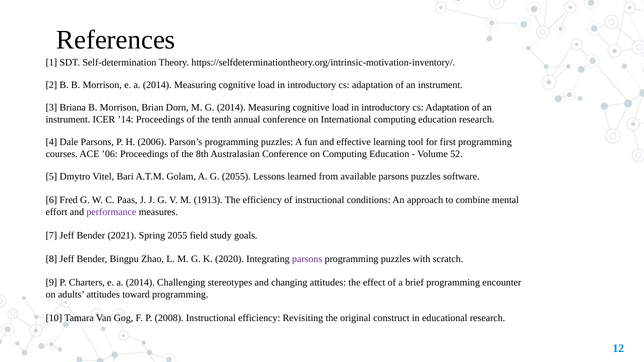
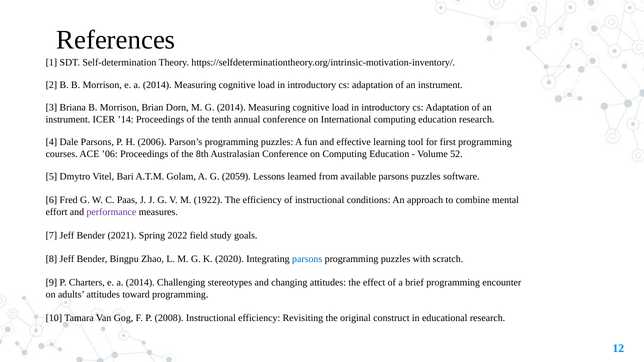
G 2055: 2055 -> 2059
1913: 1913 -> 1922
Spring 2055: 2055 -> 2022
parsons at (307, 259) colour: purple -> blue
